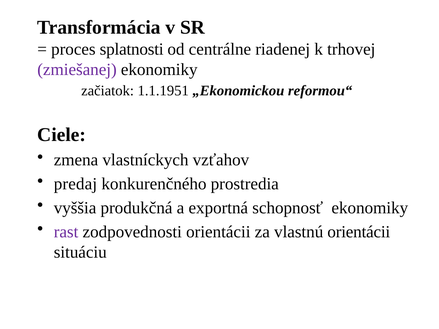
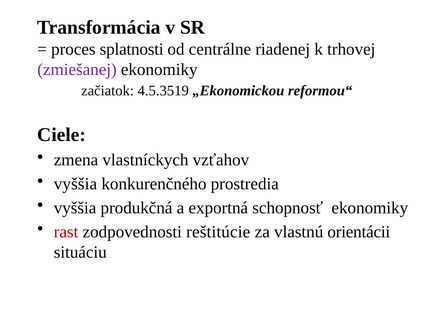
1.1.1951: 1.1.1951 -> 4.5.3519
predaj at (75, 184): predaj -> vyššia
rast colour: purple -> red
zodpovednosti orientácii: orientácii -> reštitúcie
